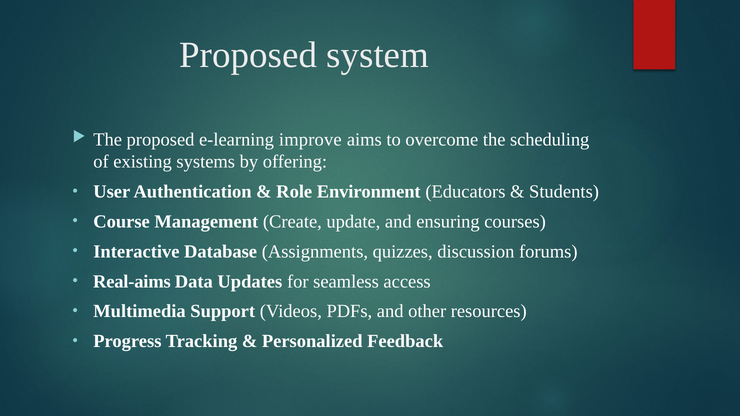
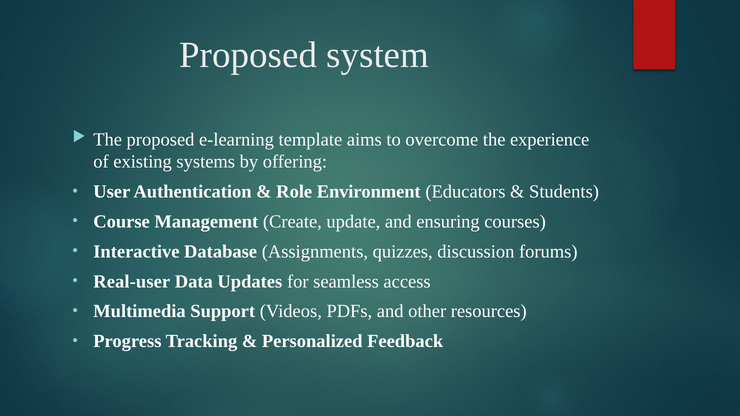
improve: improve -> template
scheduling: scheduling -> experience
Real-aims: Real-aims -> Real-user
